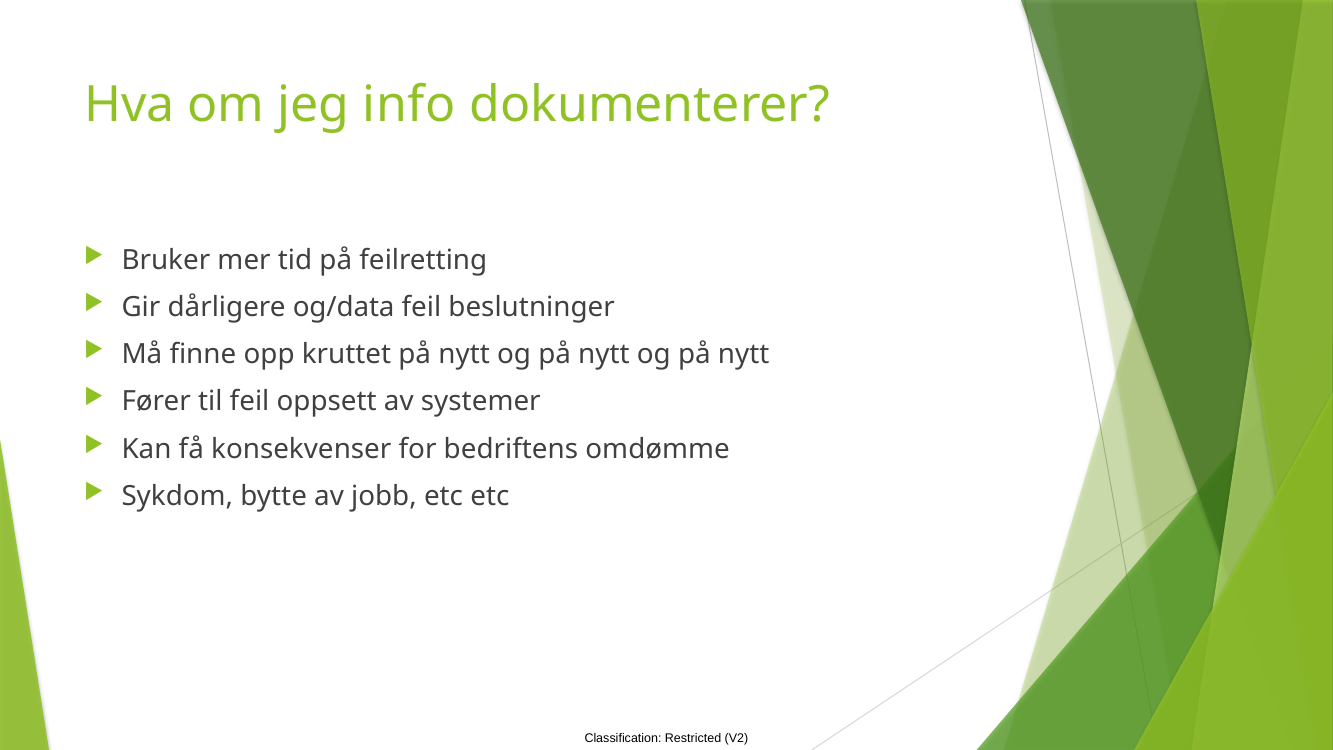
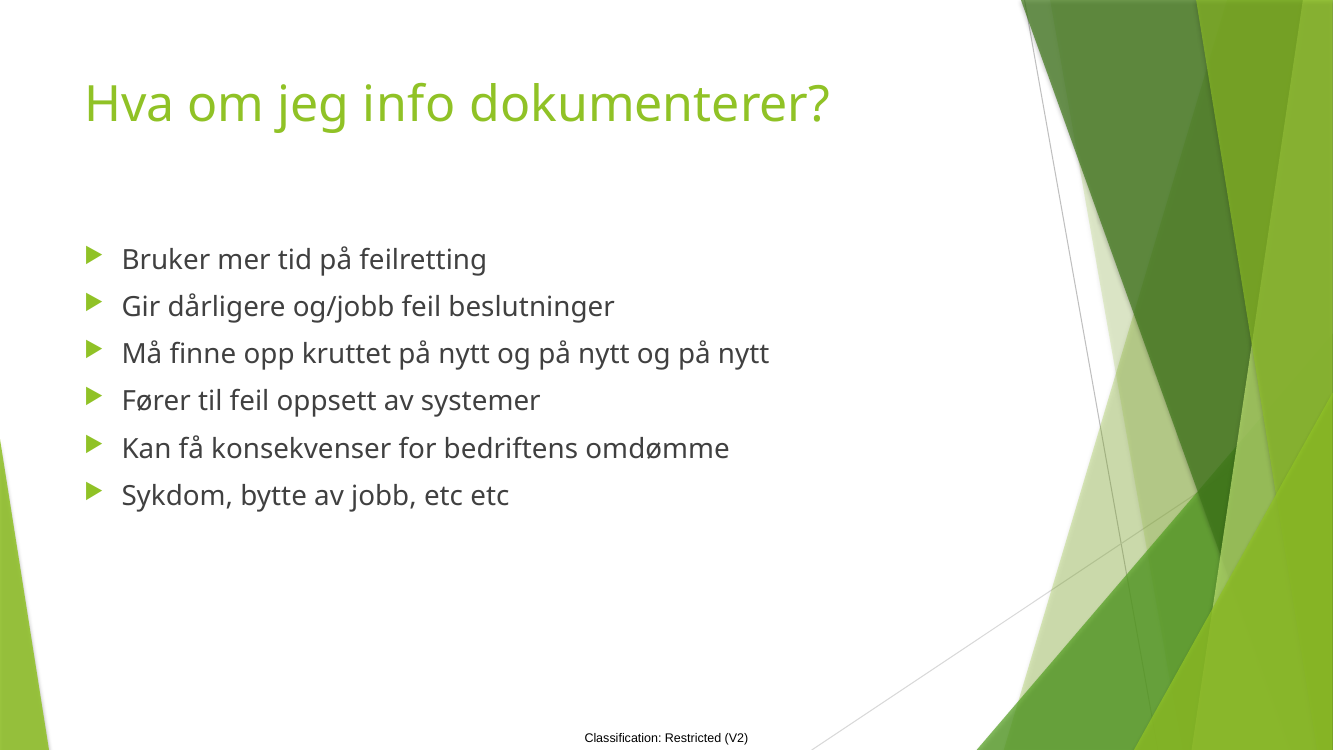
og/data: og/data -> og/jobb
